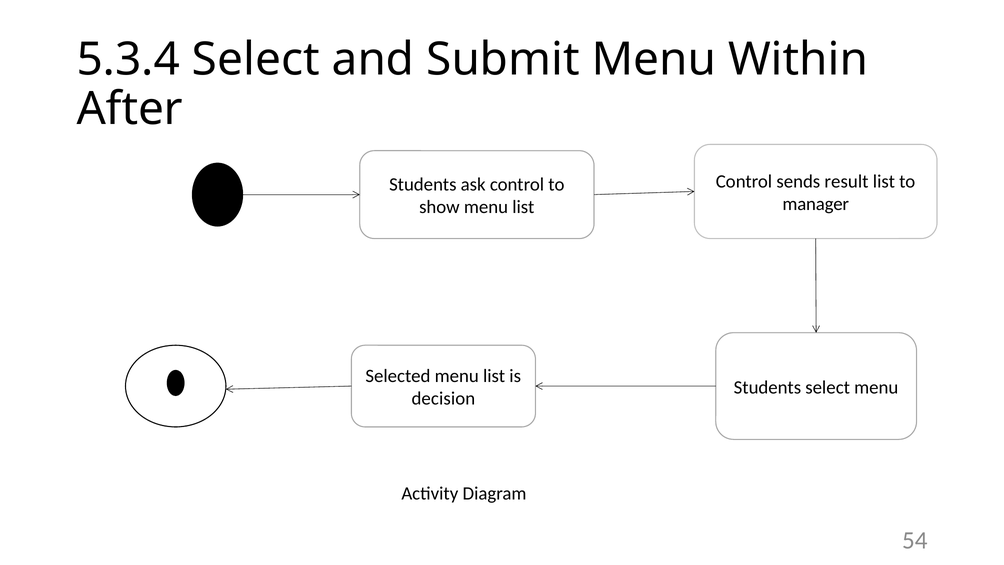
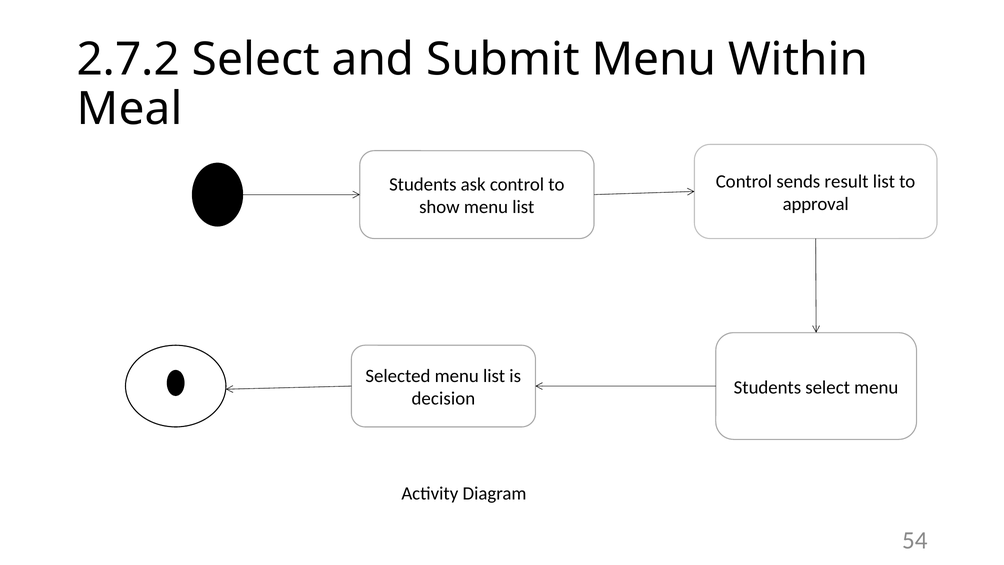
5.3.4: 5.3.4 -> 2.7.2
After: After -> Meal
manager: manager -> approval
